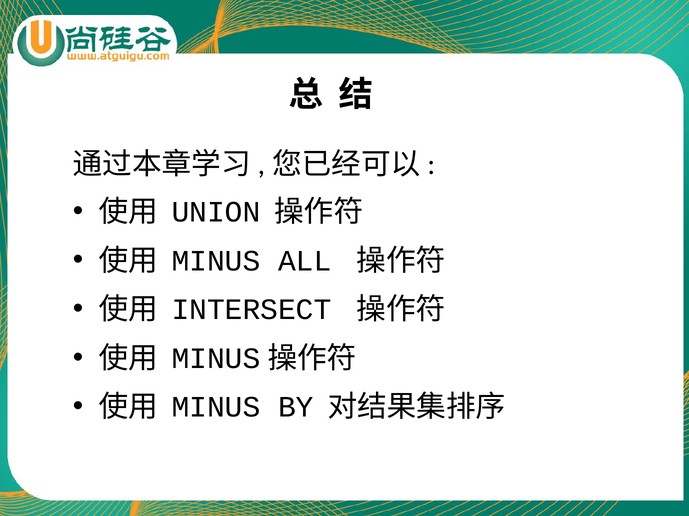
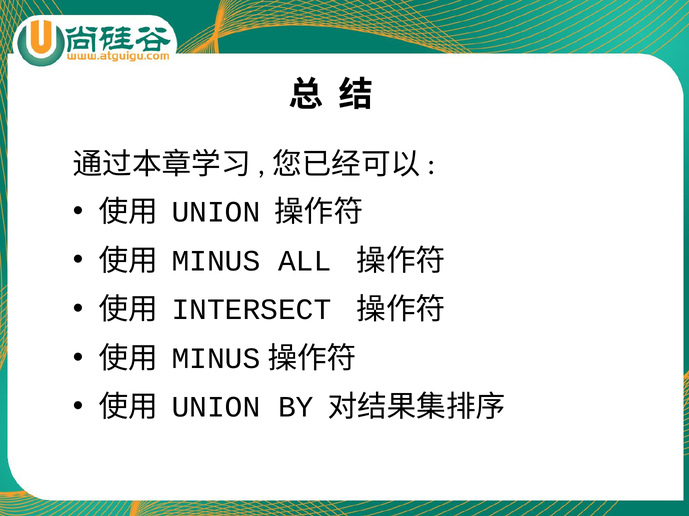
MINUS at (216, 408): MINUS -> UNION
